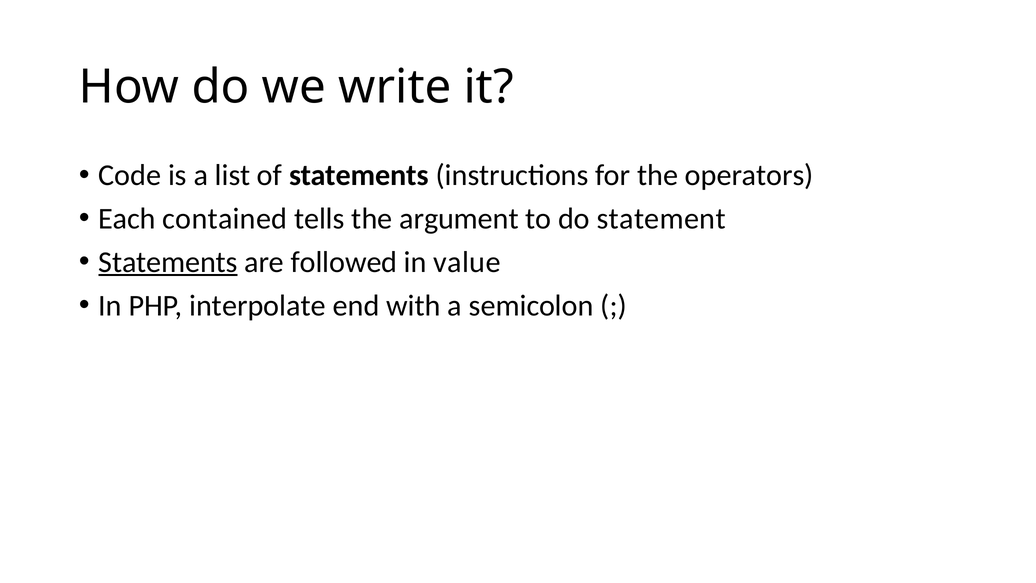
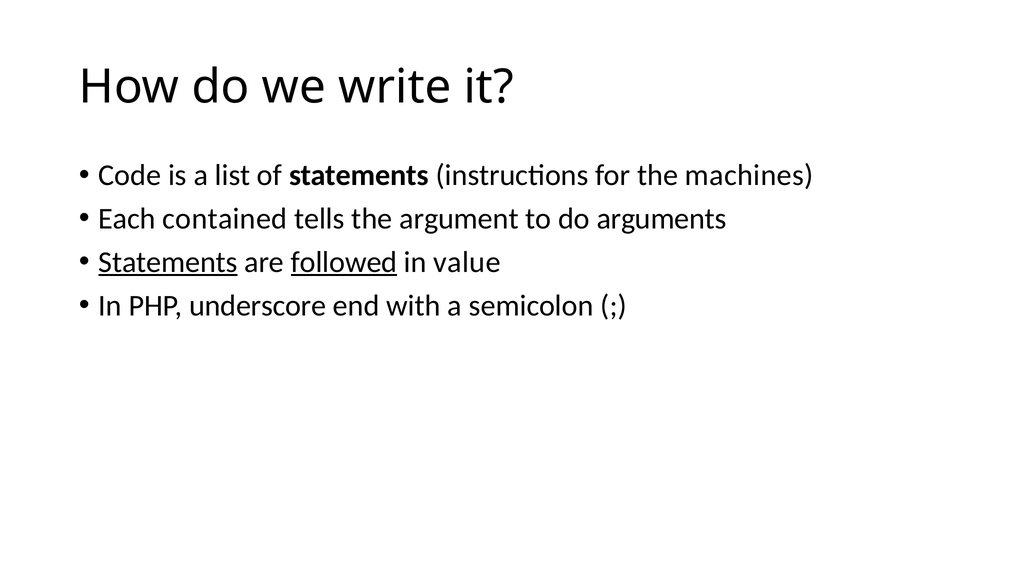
operators: operators -> machines
statement: statement -> arguments
followed underline: none -> present
interpolate: interpolate -> underscore
